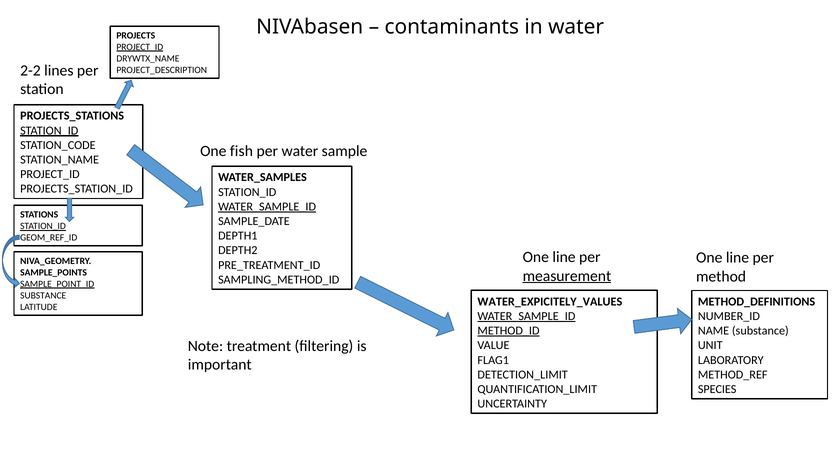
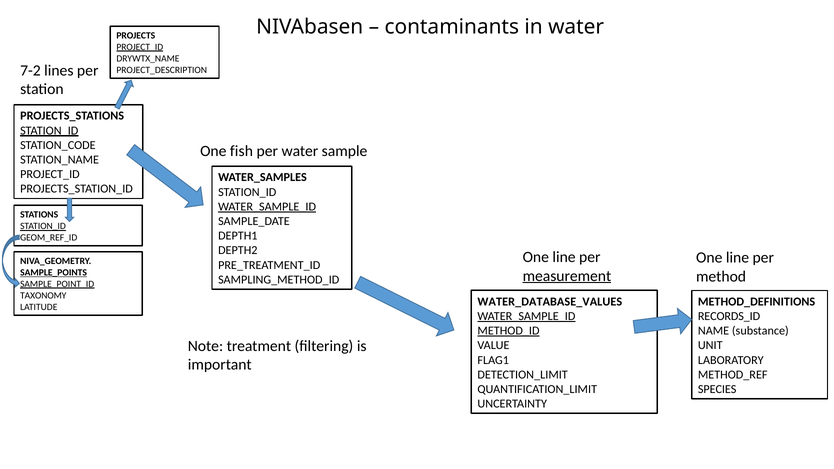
2-2: 2-2 -> 7-2
SAMPLE_POINTS underline: none -> present
SUBSTANCE at (43, 296): SUBSTANCE -> TAXONOMY
WATER_EXPICITELY_VALUES: WATER_EXPICITELY_VALUES -> WATER_DATABASE_VALUES
NUMBER_ID: NUMBER_ID -> RECORDS_ID
